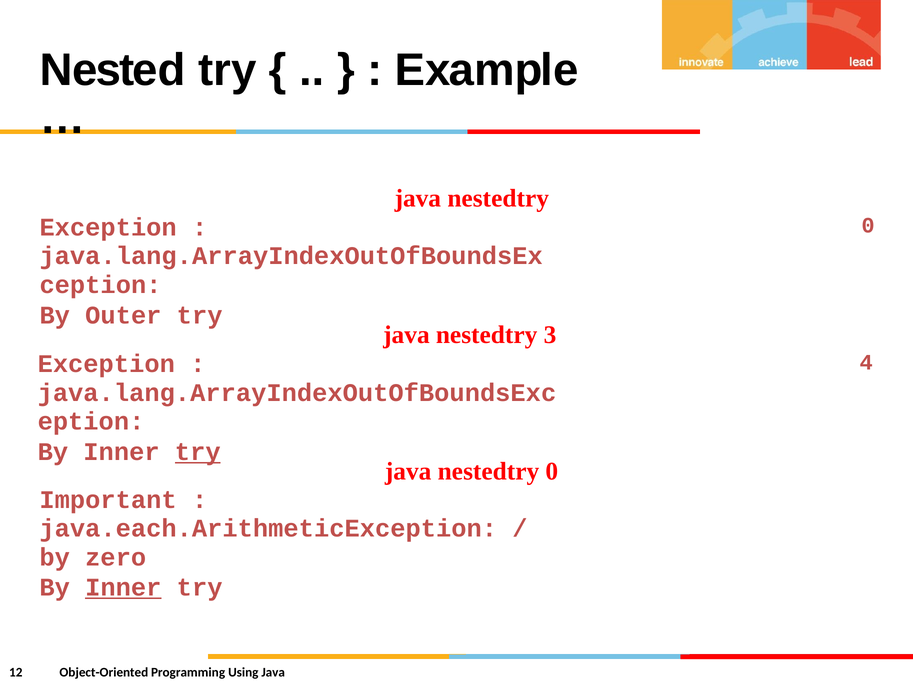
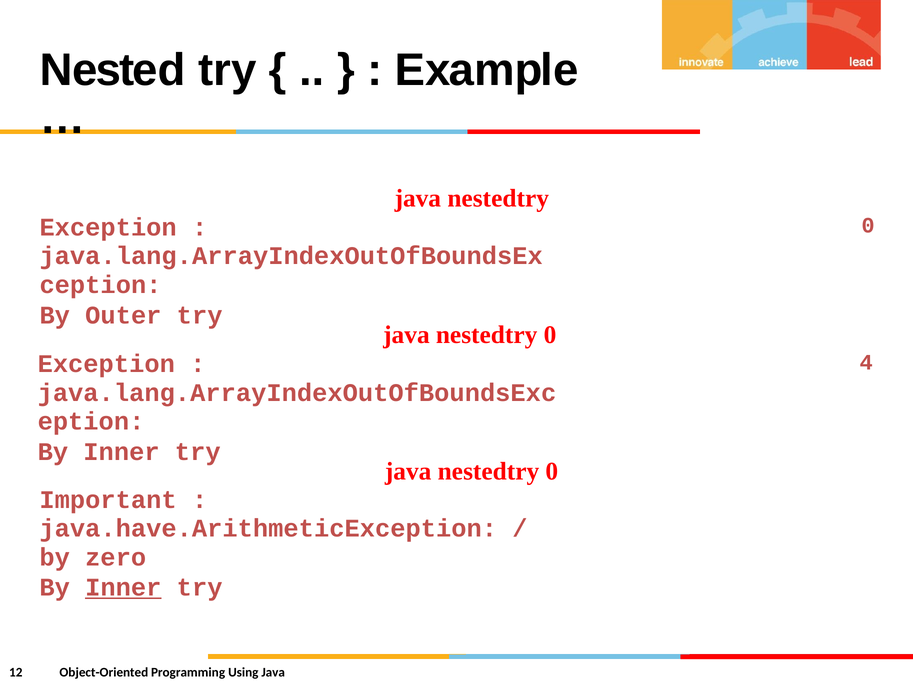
3 at (550, 335): 3 -> 0
try at (198, 452) underline: present -> none
java.each.ArithmeticException: java.each.ArithmeticException -> java.have.ArithmeticException
